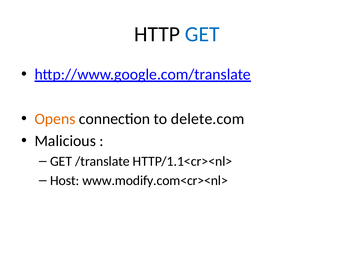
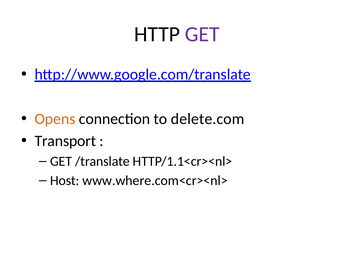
GET at (202, 34) colour: blue -> purple
Malicious: Malicious -> Transport
www.modify.com<cr><nl>: www.modify.com<cr><nl> -> www.where.com<cr><nl>
